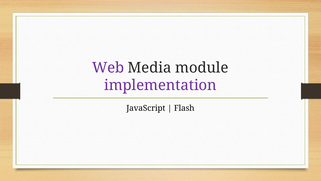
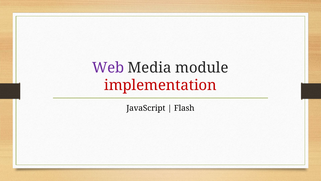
implementation colour: purple -> red
